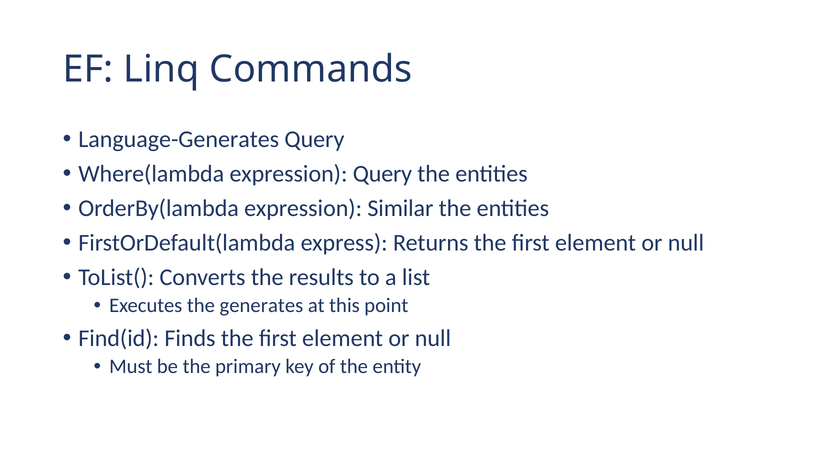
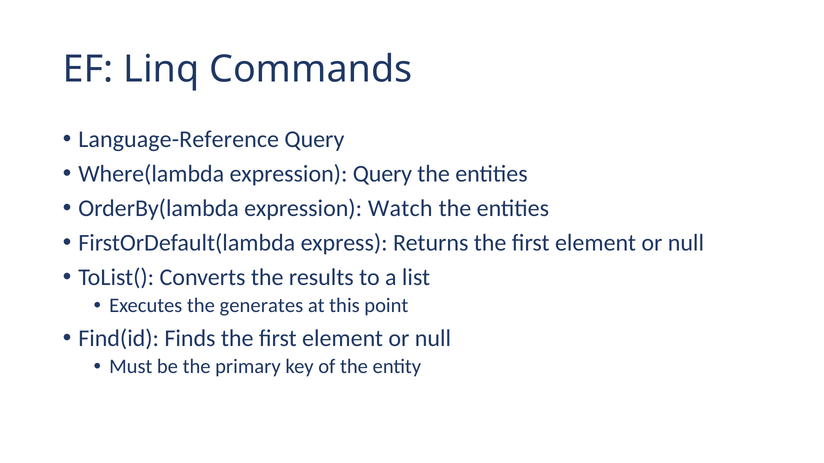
Language-Generates: Language-Generates -> Language-Reference
Similar: Similar -> Watch
